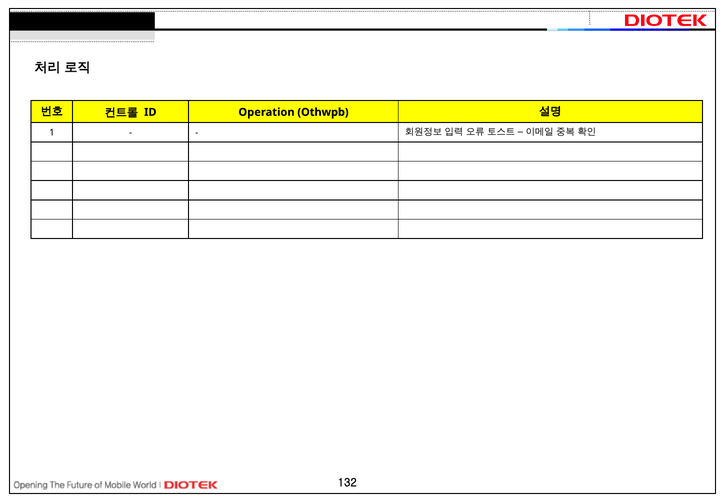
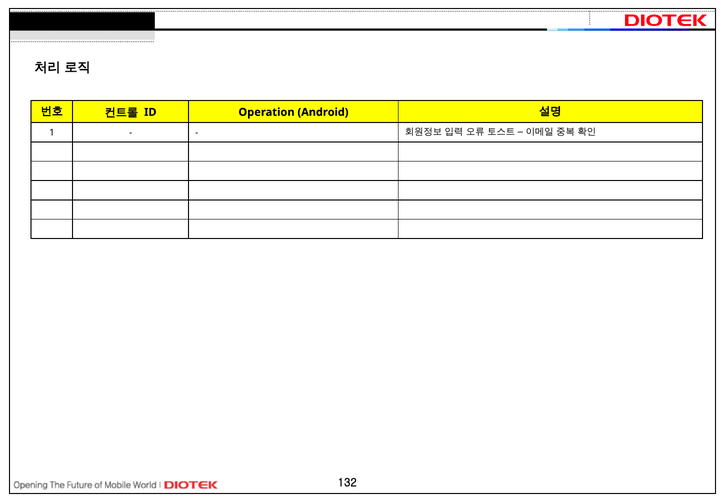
Othwpb: Othwpb -> Android
